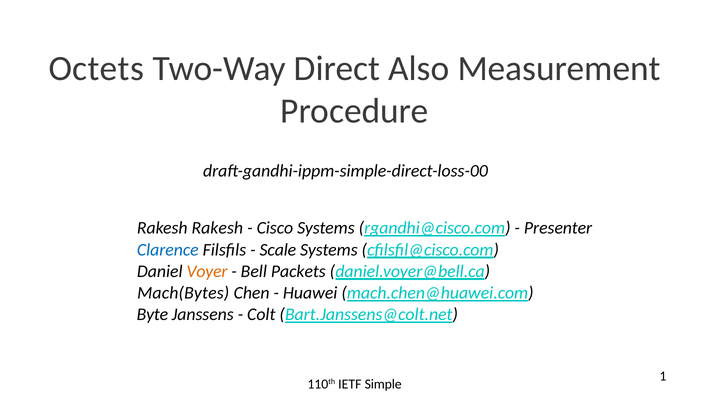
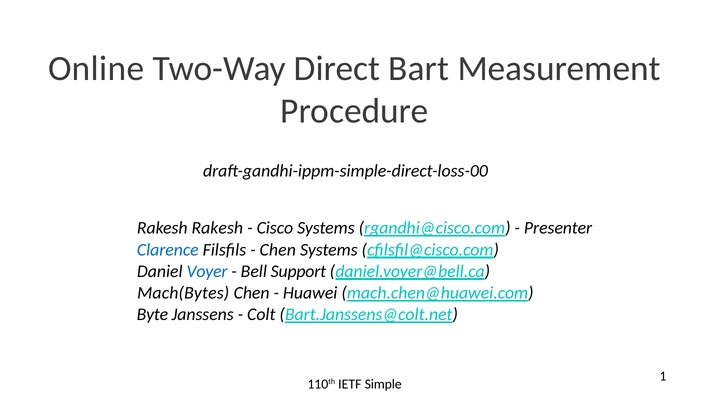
Octets: Octets -> Online
Also: Also -> Bart
Scale at (278, 250): Scale -> Chen
Voyer colour: orange -> blue
Packets: Packets -> Support
